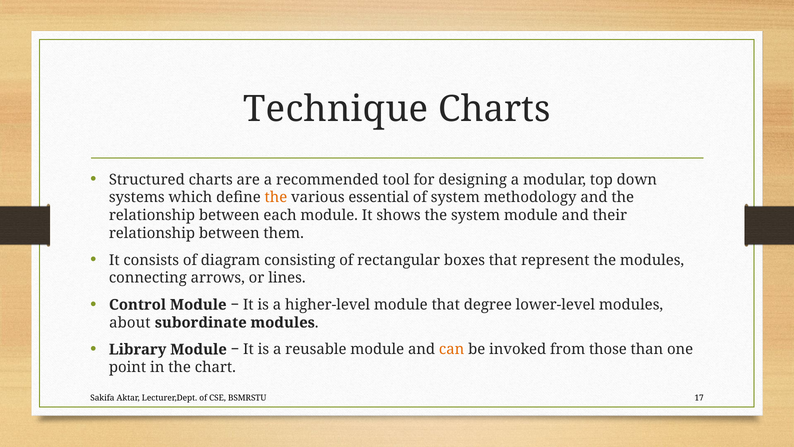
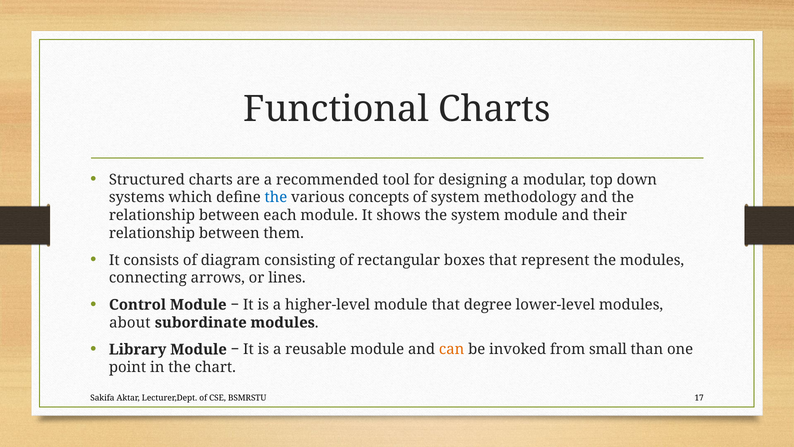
Technique: Technique -> Functional
the at (276, 197) colour: orange -> blue
essential: essential -> concepts
those: those -> small
